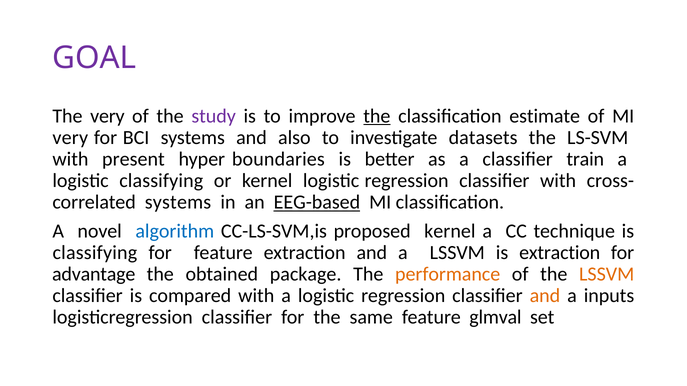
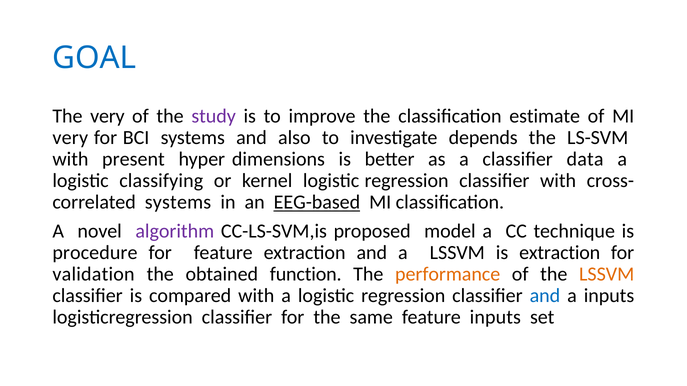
GOAL colour: purple -> blue
the at (377, 116) underline: present -> none
datasets: datasets -> depends
boundaries: boundaries -> dimensions
train: train -> data
algorithm colour: blue -> purple
proposed kernel: kernel -> model
classifying at (95, 253): classifying -> procedure
advantage: advantage -> validation
package: package -> function
and at (545, 296) colour: orange -> blue
feature glmval: glmval -> inputs
